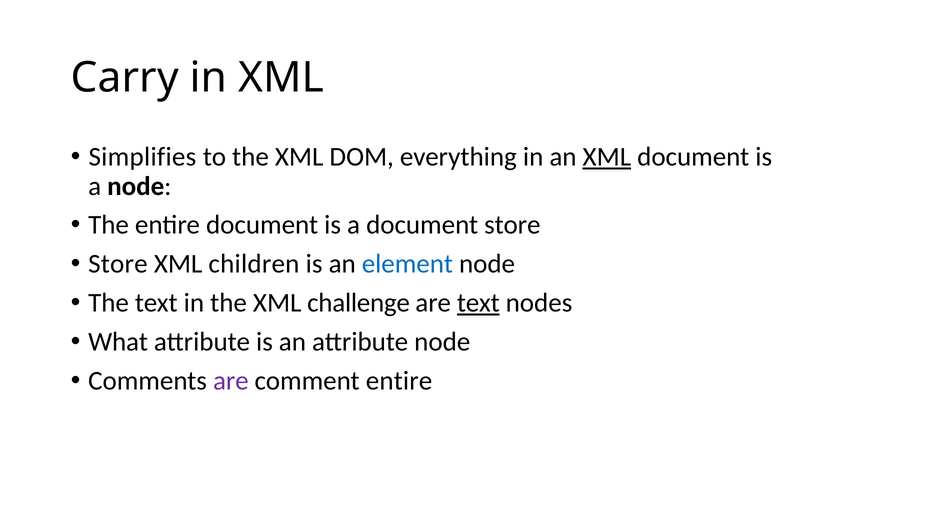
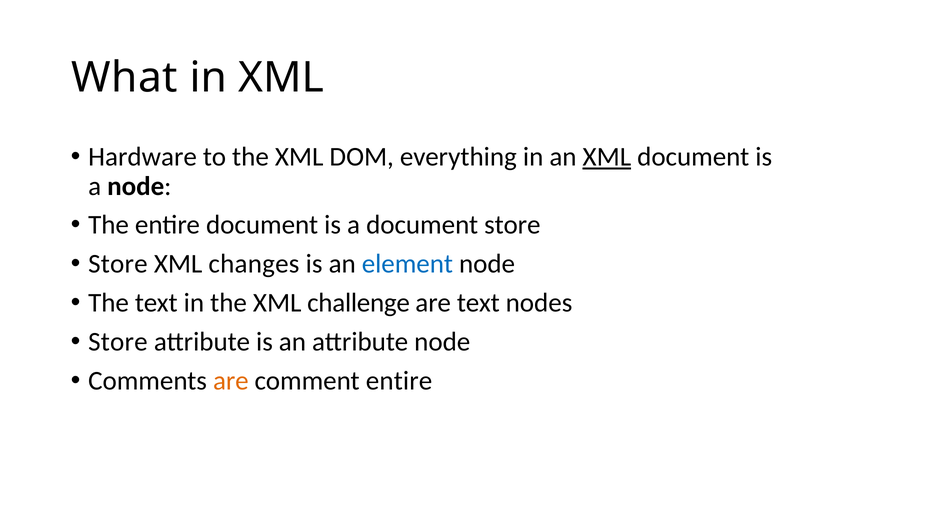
Carry: Carry -> What
Simplifies: Simplifies -> Hardware
children: children -> changes
text at (478, 303) underline: present -> none
What at (118, 342): What -> Store
are at (231, 381) colour: purple -> orange
